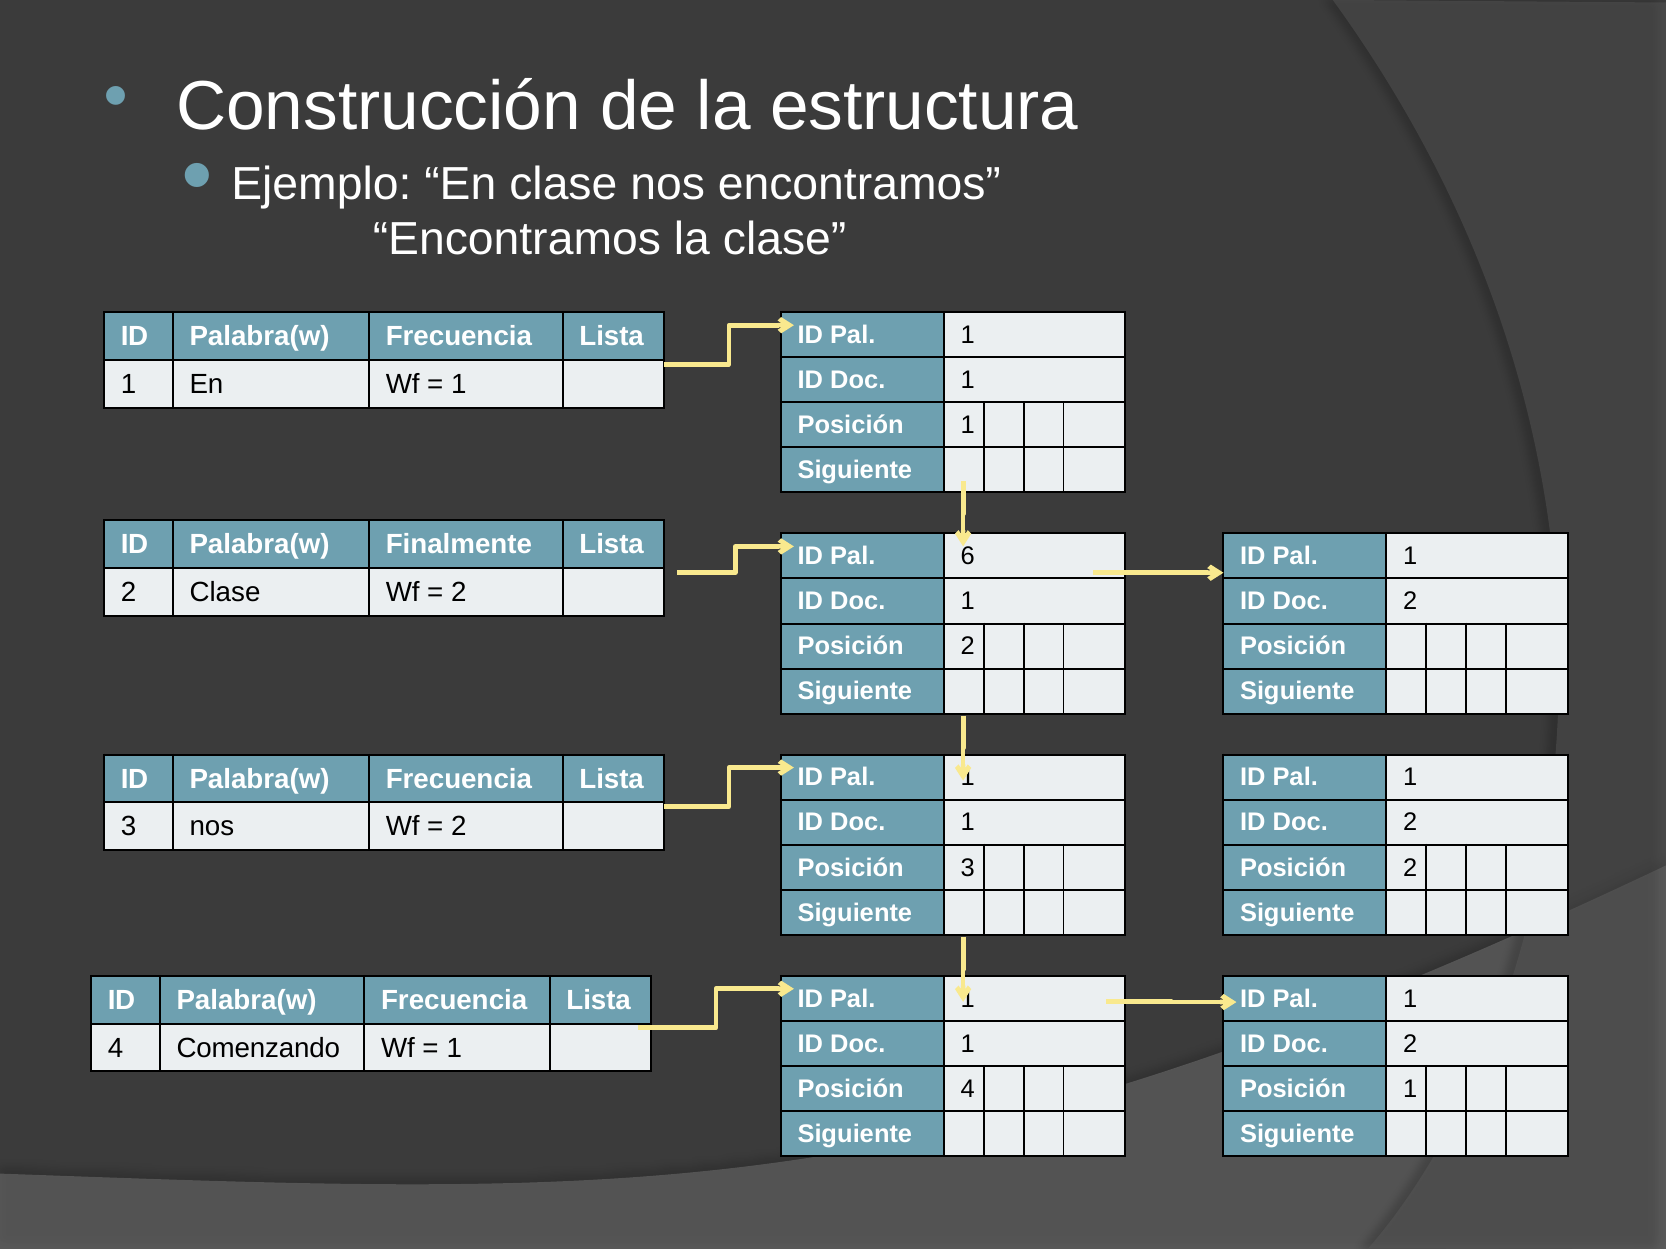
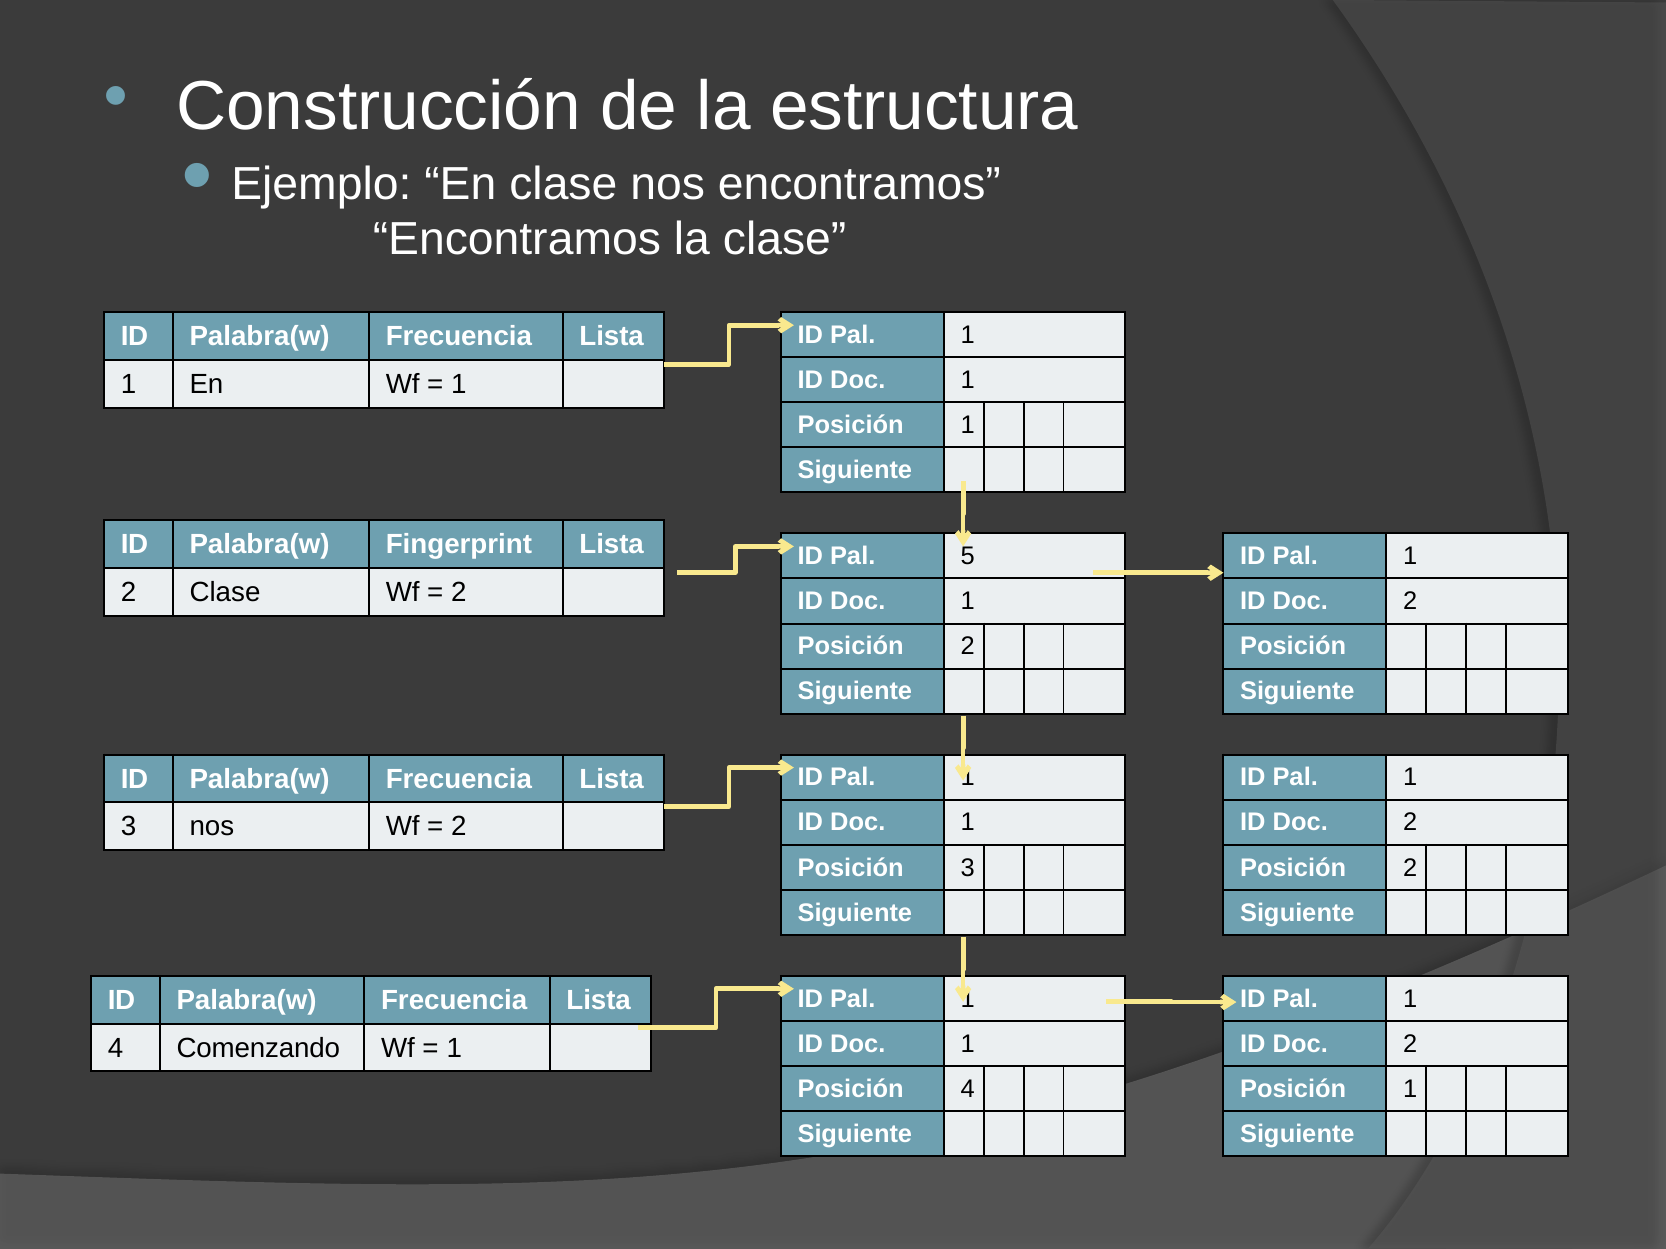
Finalmente: Finalmente -> Fingerprint
6: 6 -> 5
